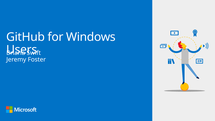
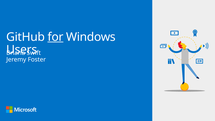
for underline: none -> present
